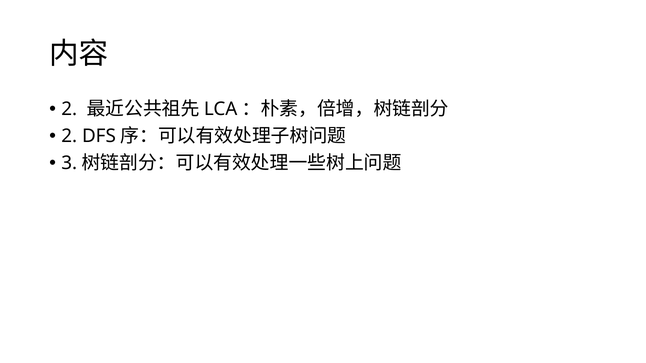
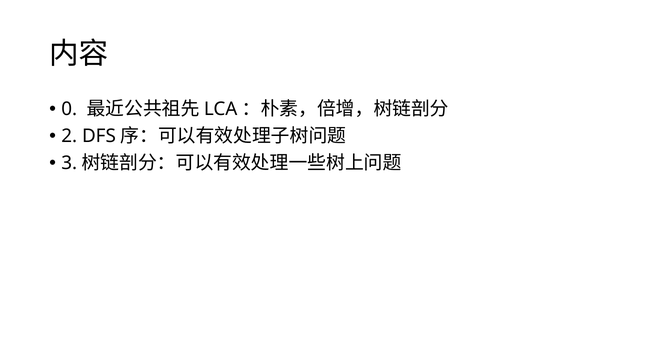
2 at (69, 109): 2 -> 0
